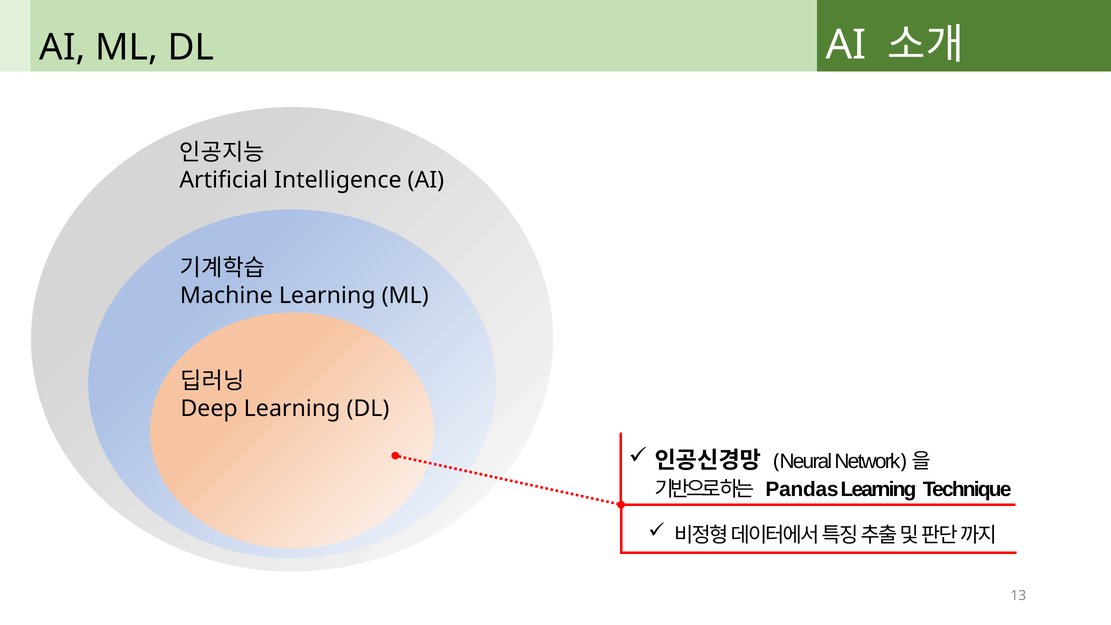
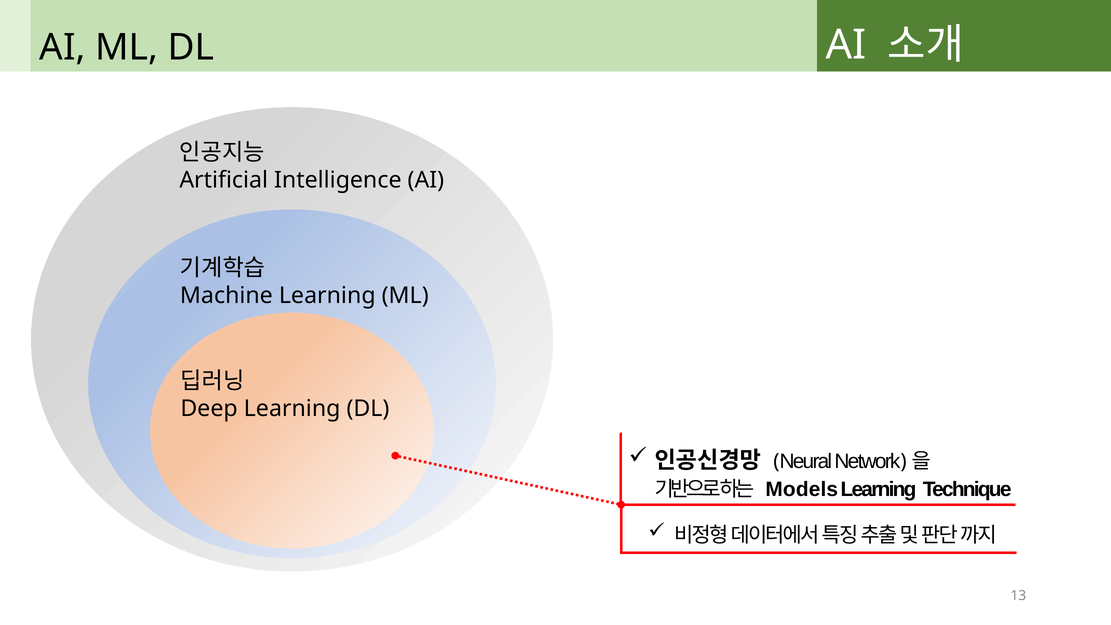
Pandas: Pandas -> Models
